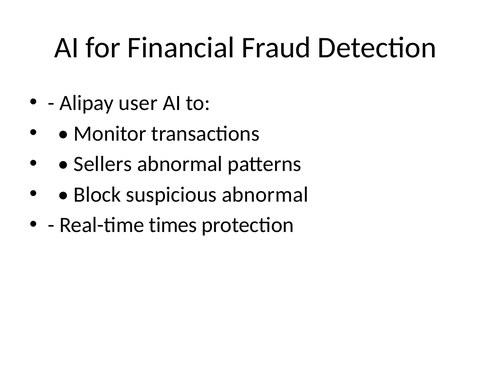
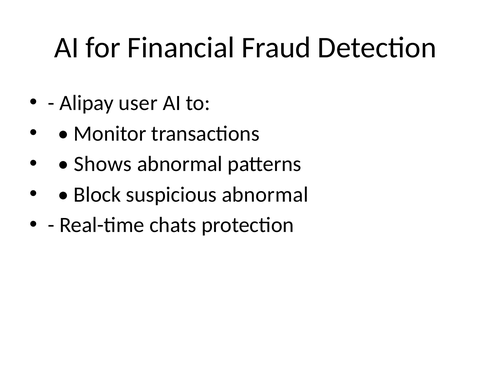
Sellers: Sellers -> Shows
times: times -> chats
